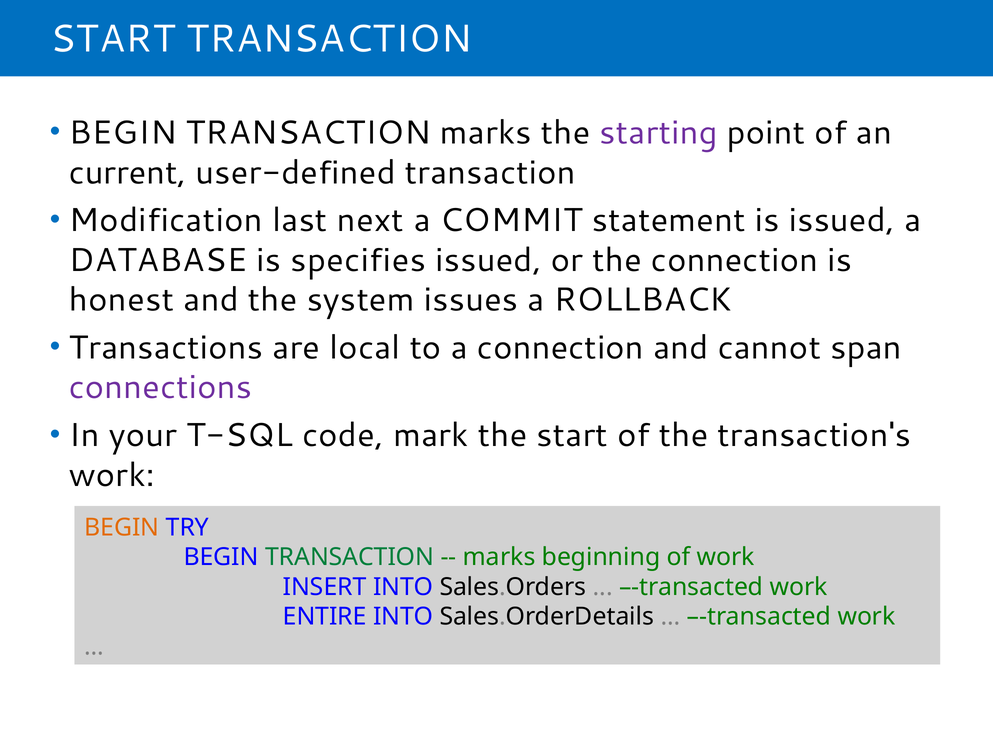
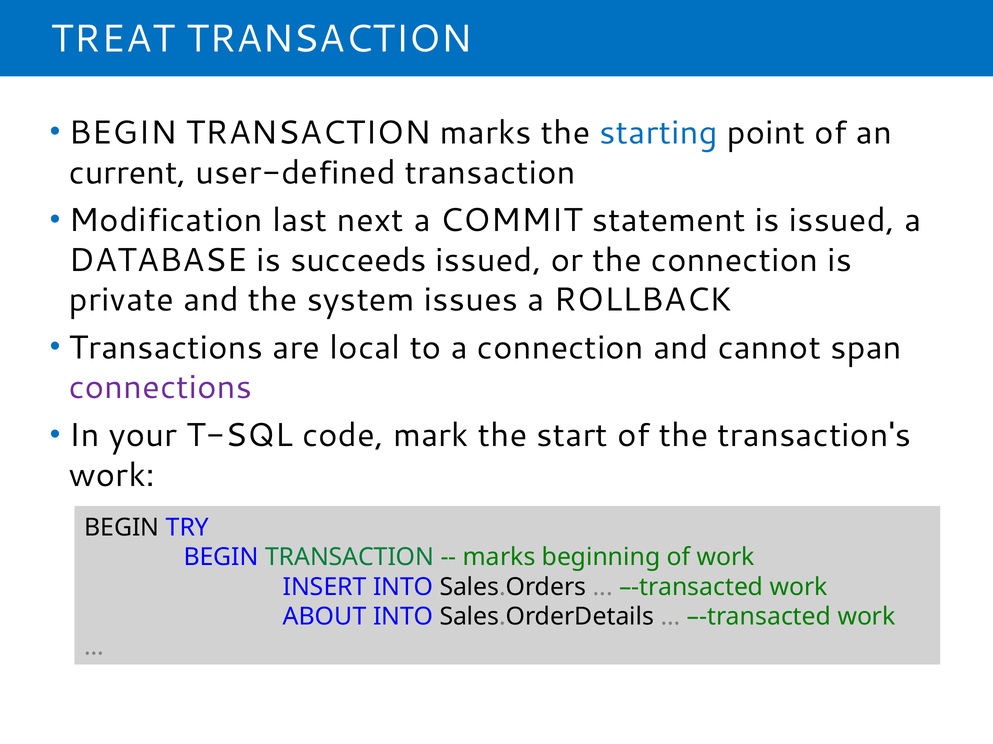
START at (113, 39): START -> TREAT
starting colour: purple -> blue
specifies: specifies -> succeeds
honest: honest -> private
BEGIN at (122, 528) colour: orange -> black
ENTIRE: ENTIRE -> ABOUT
